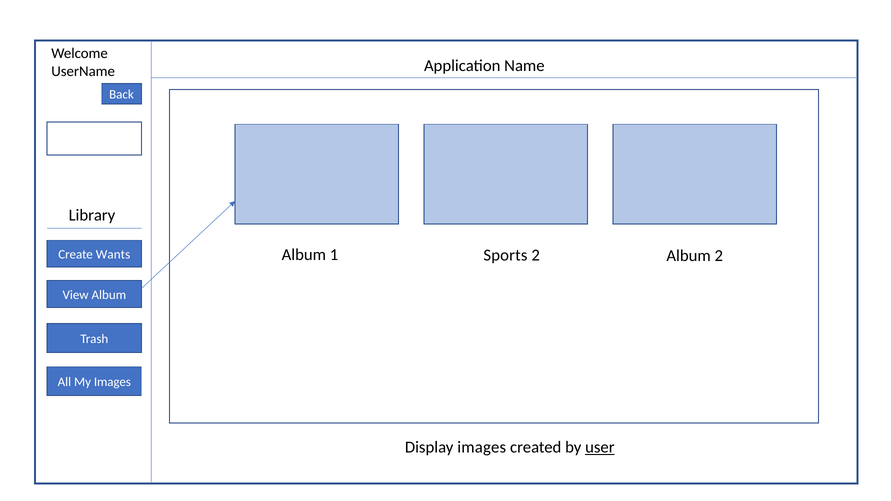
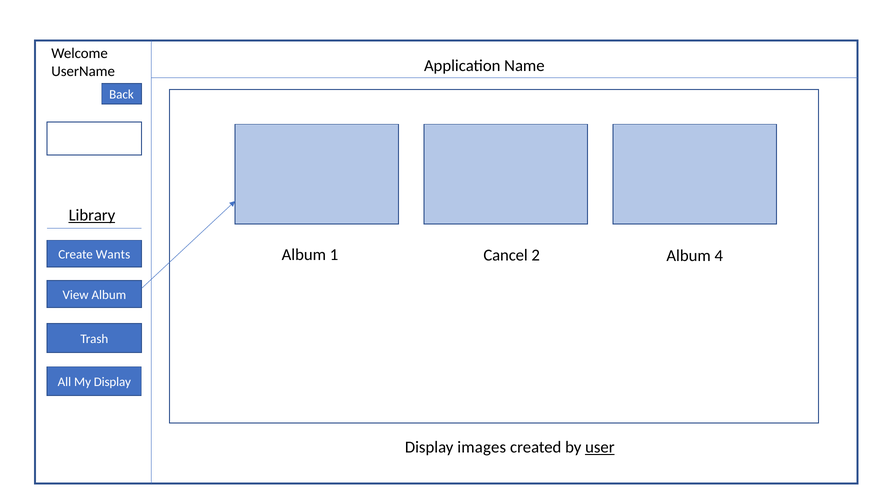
Library underline: none -> present
Sports: Sports -> Cancel
Album 2: 2 -> 4
My Images: Images -> Display
